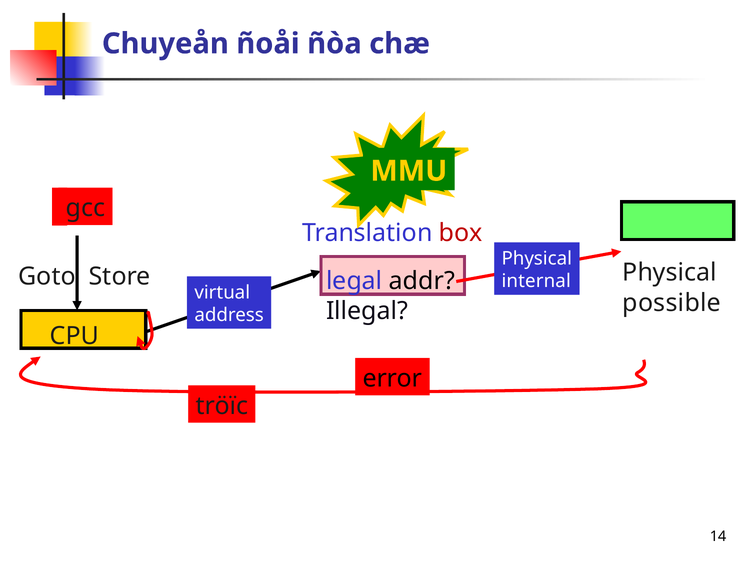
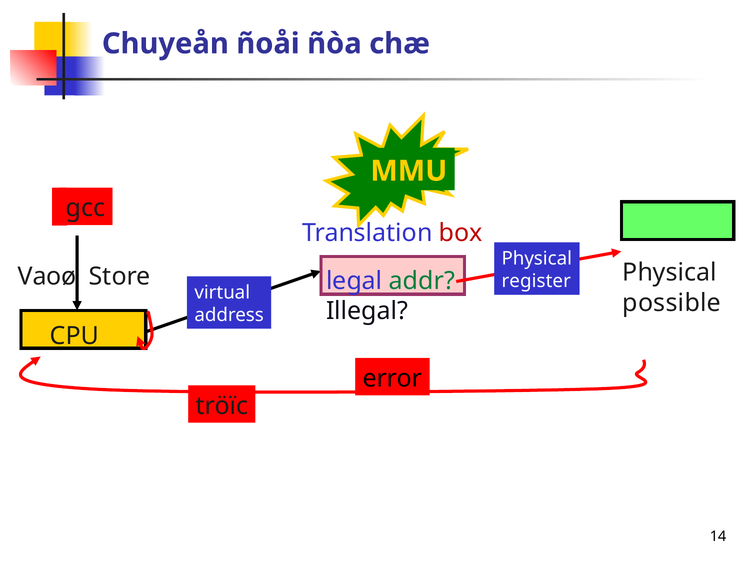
Goto: Goto -> Vaoø
addr colour: black -> green
internal: internal -> register
